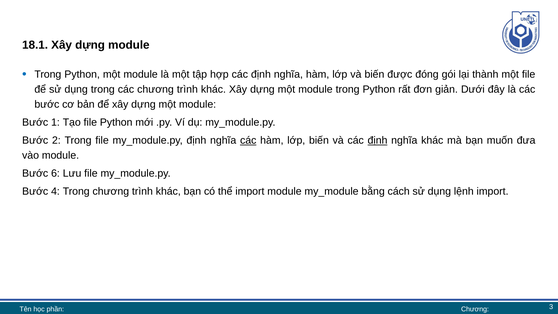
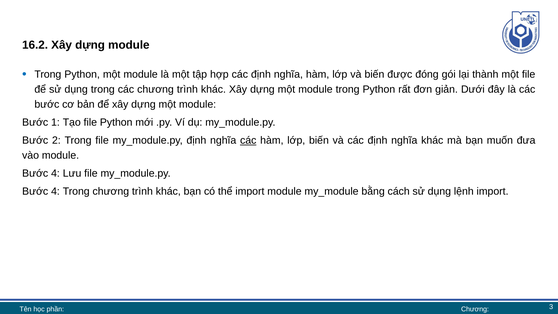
18.1: 18.1 -> 16.2
định at (378, 140) underline: present -> none
6 at (55, 173): 6 -> 4
